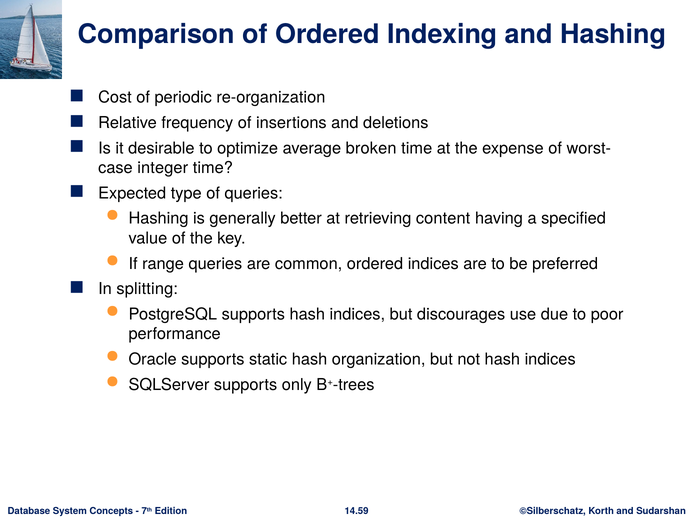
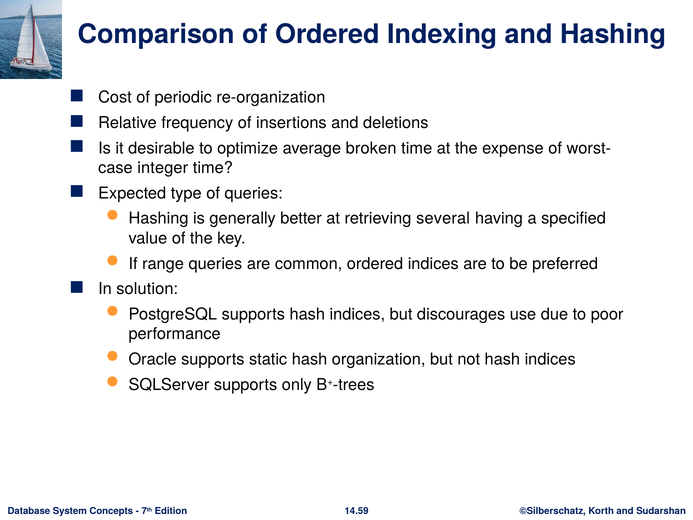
content: content -> several
splitting: splitting -> solution
